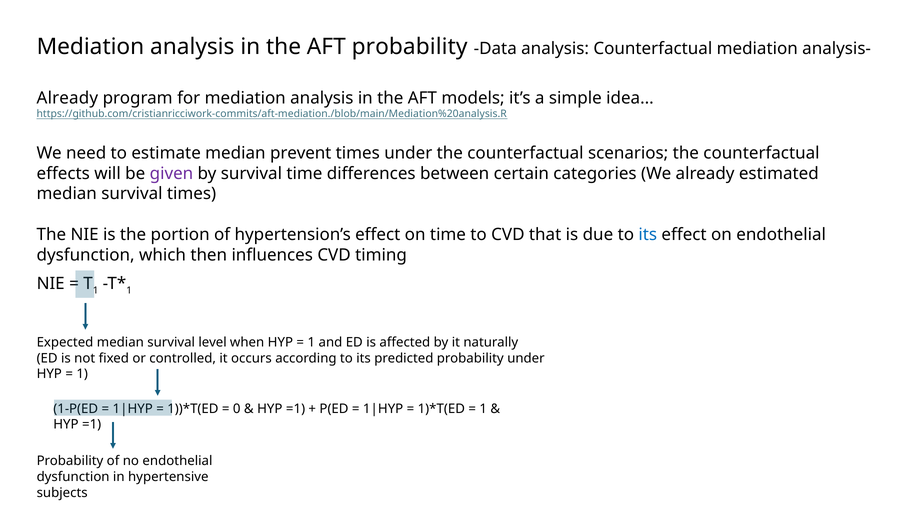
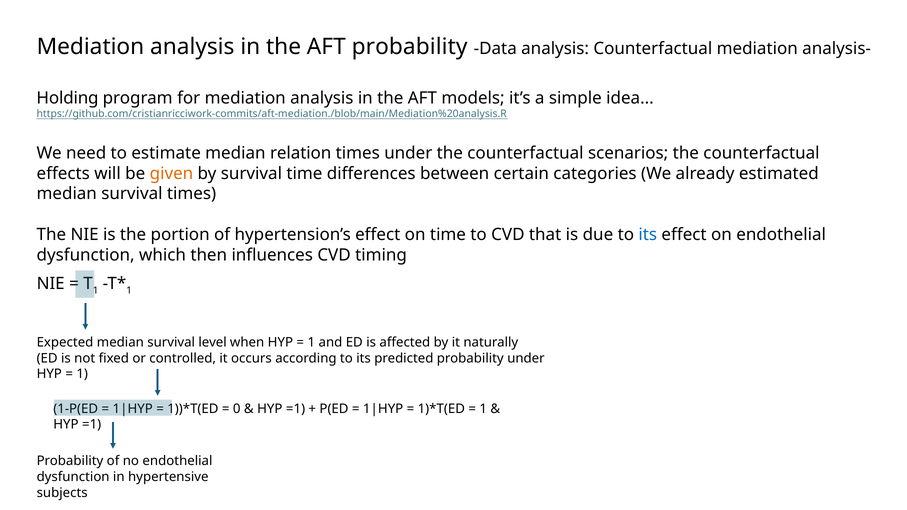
Already at (67, 98): Already -> Holding
prevent: prevent -> relation
given colour: purple -> orange
